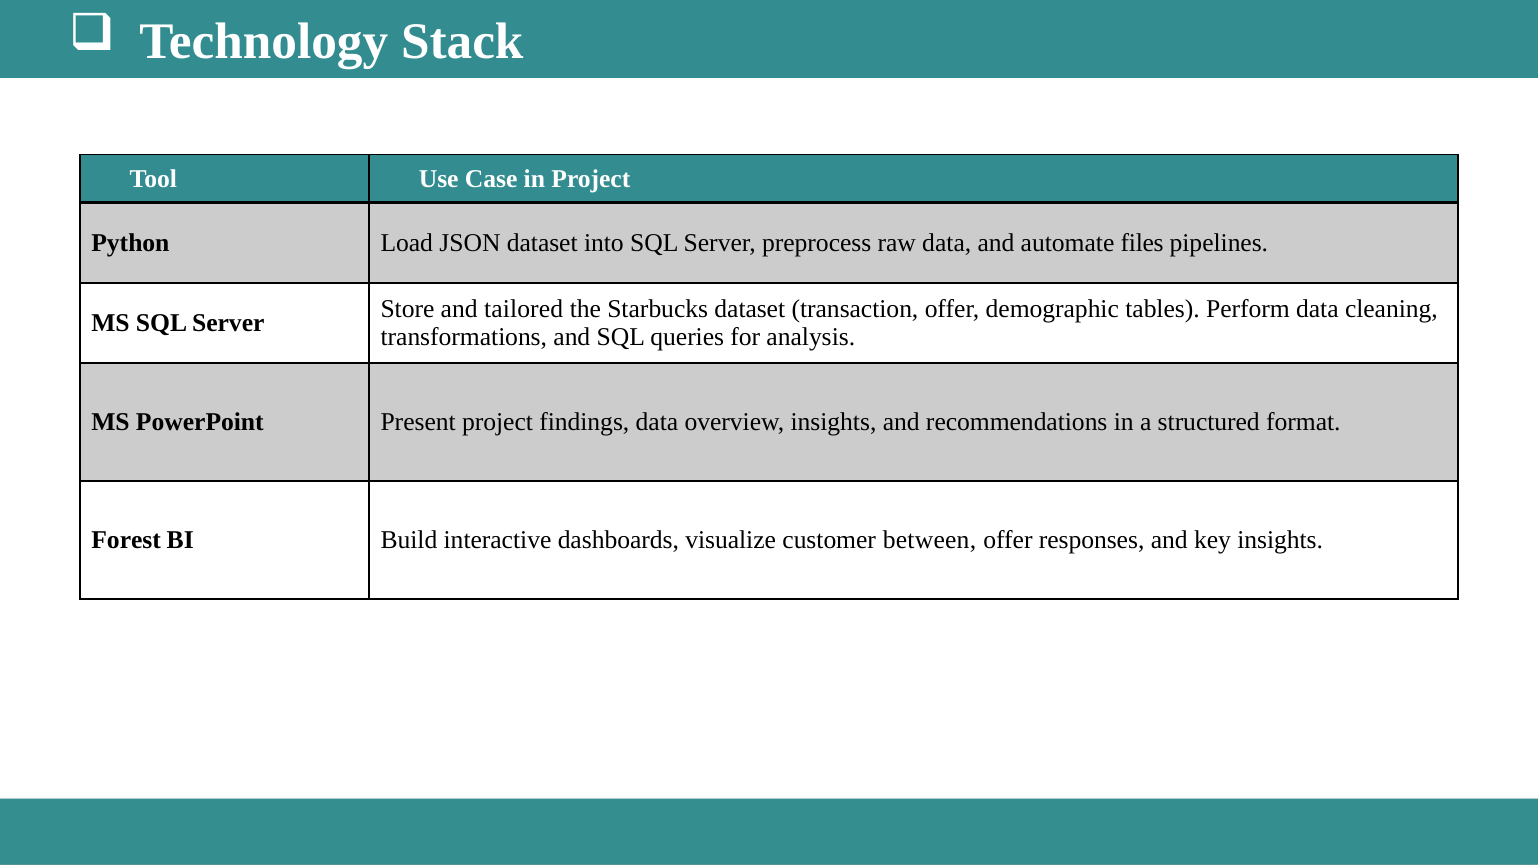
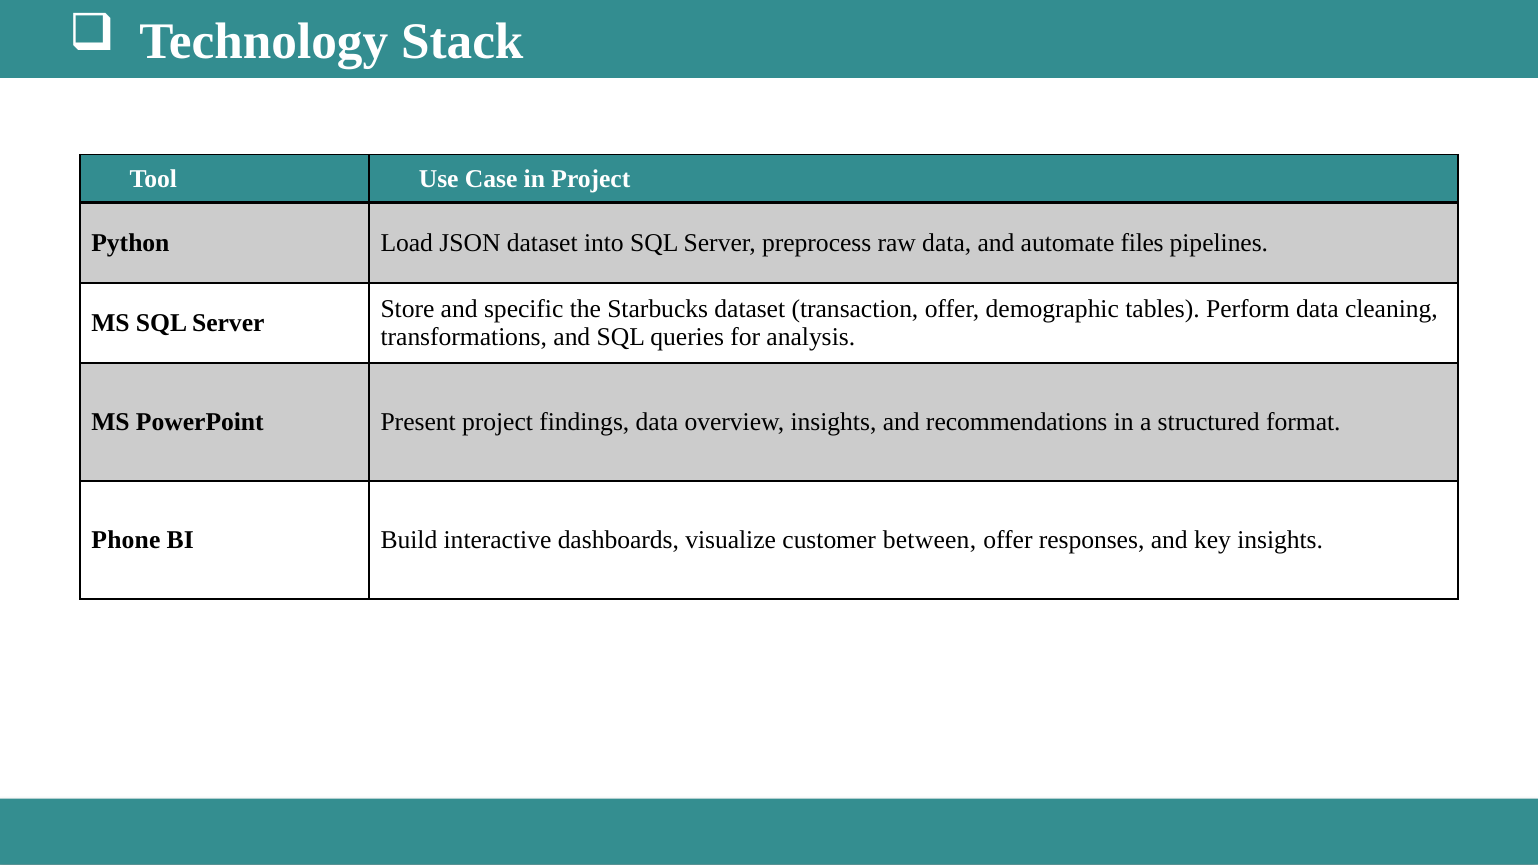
tailored: tailored -> specific
Forest: Forest -> Phone
